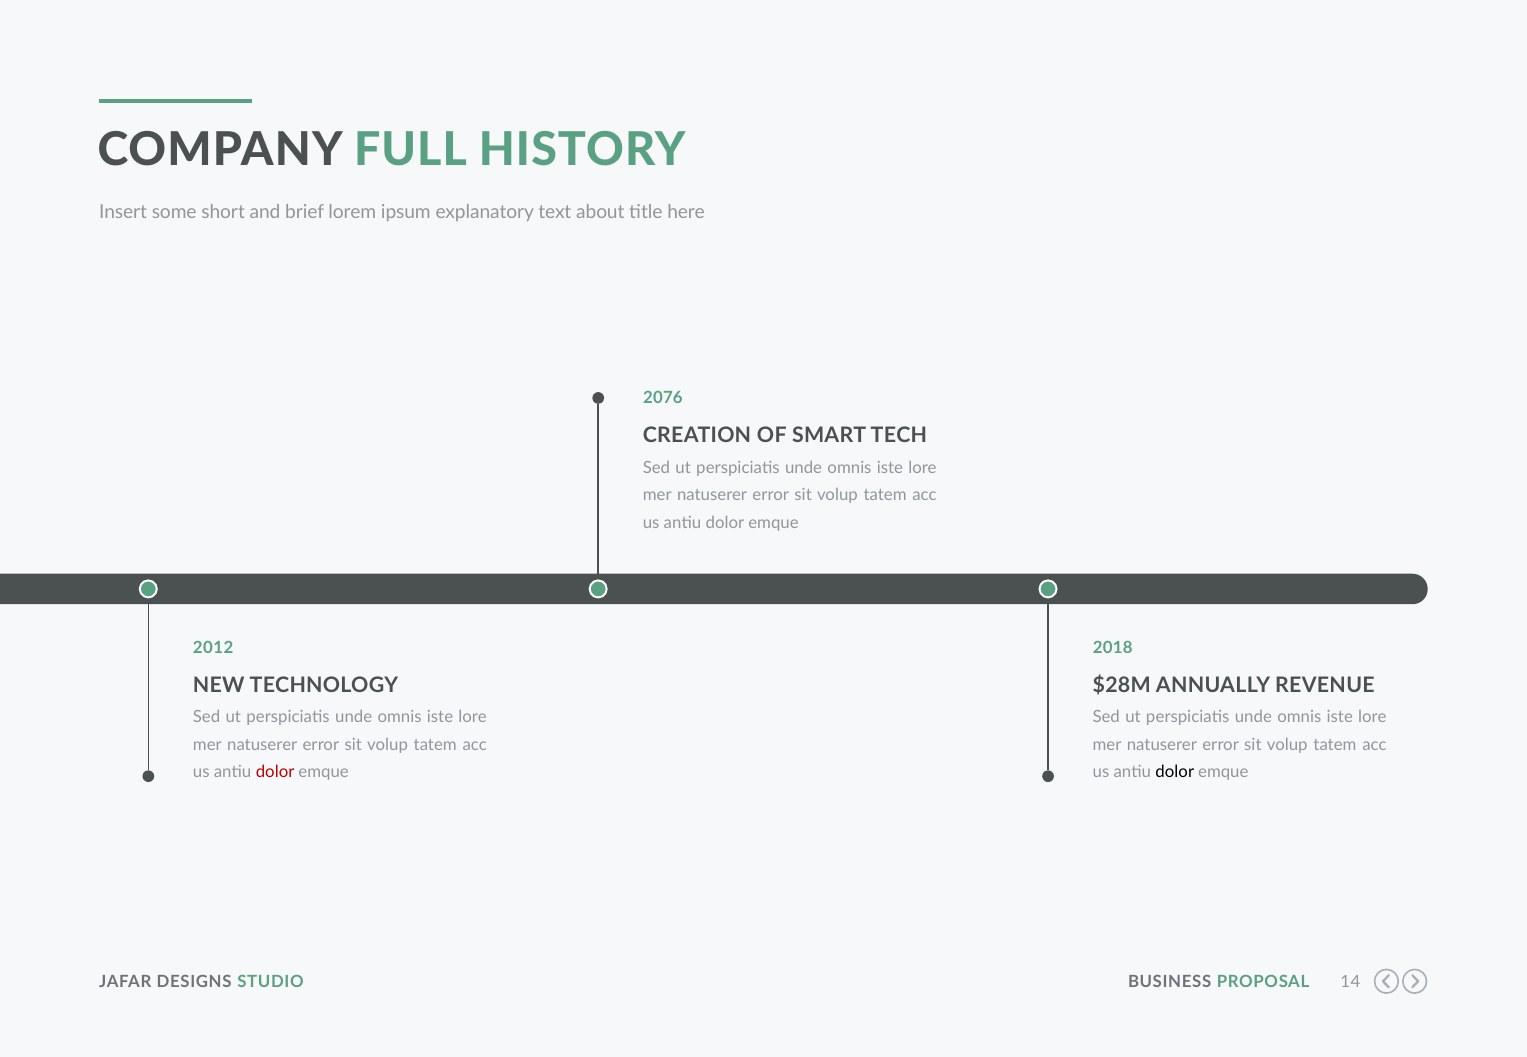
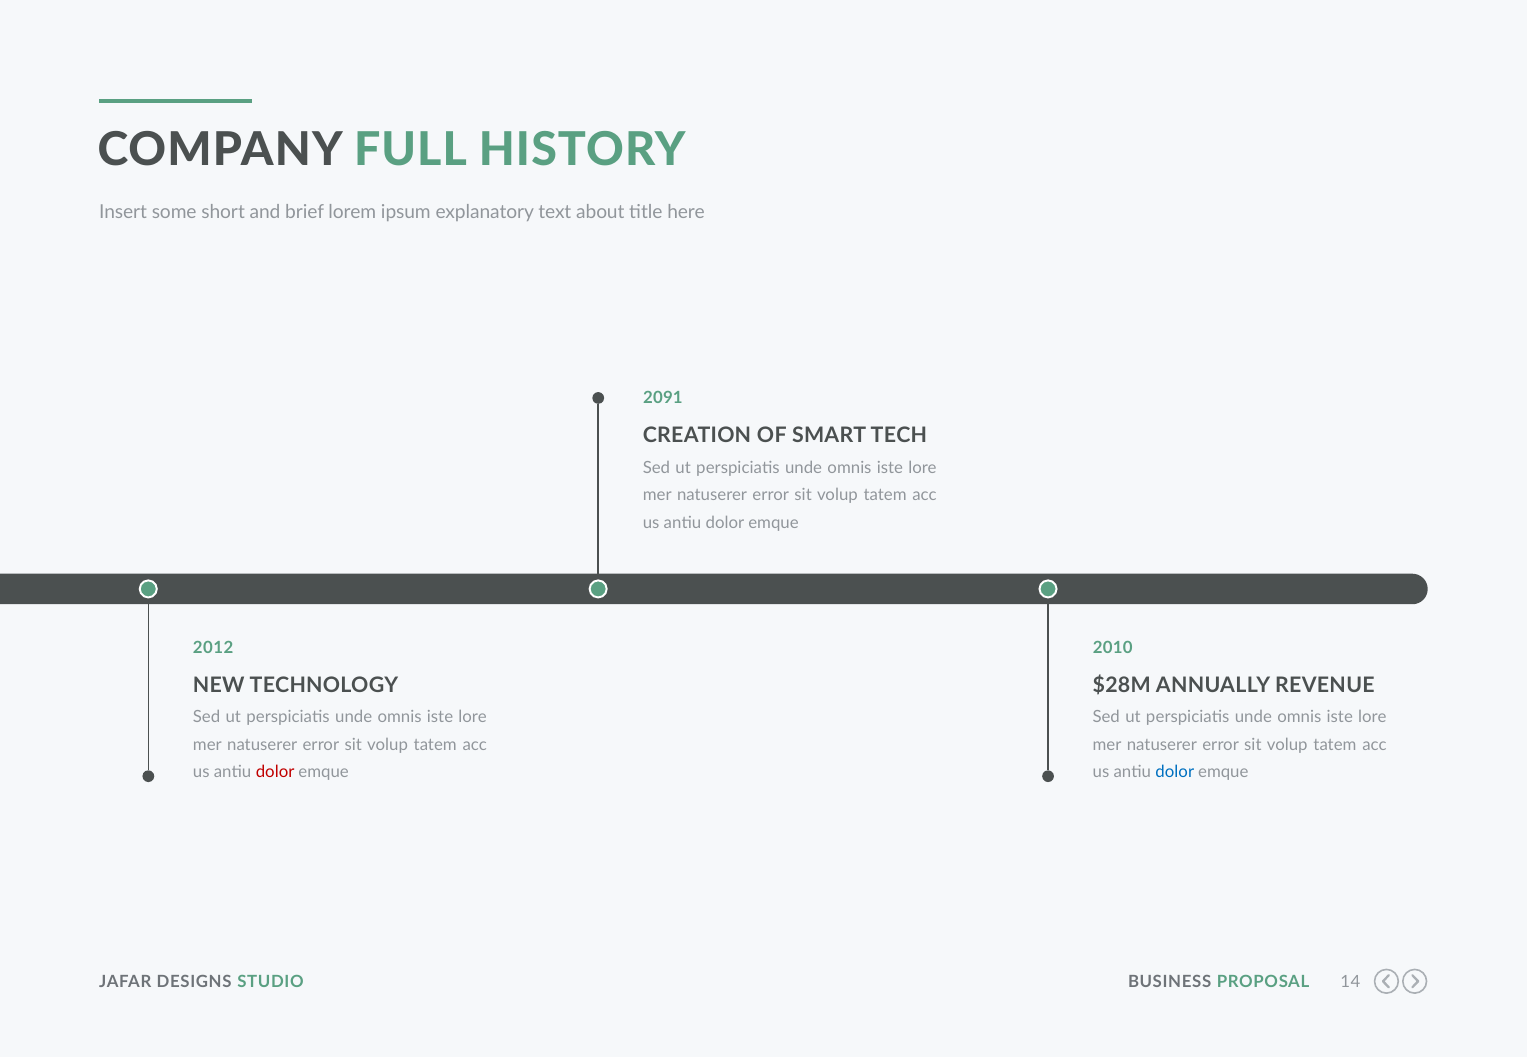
2076: 2076 -> 2091
2018: 2018 -> 2010
dolor at (1175, 772) colour: black -> blue
